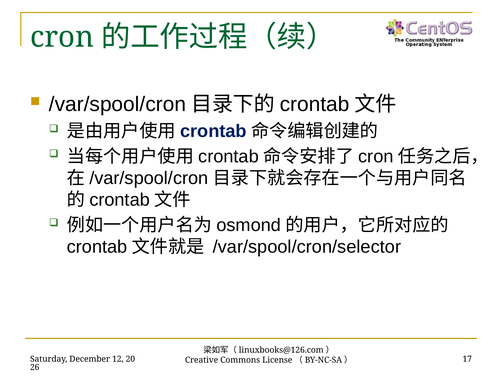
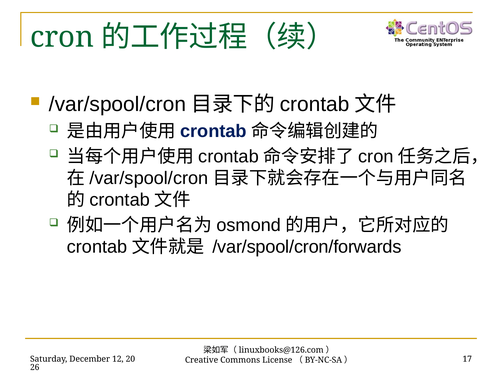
/var/spool/cron/selector: /var/spool/cron/selector -> /var/spool/cron/forwards
